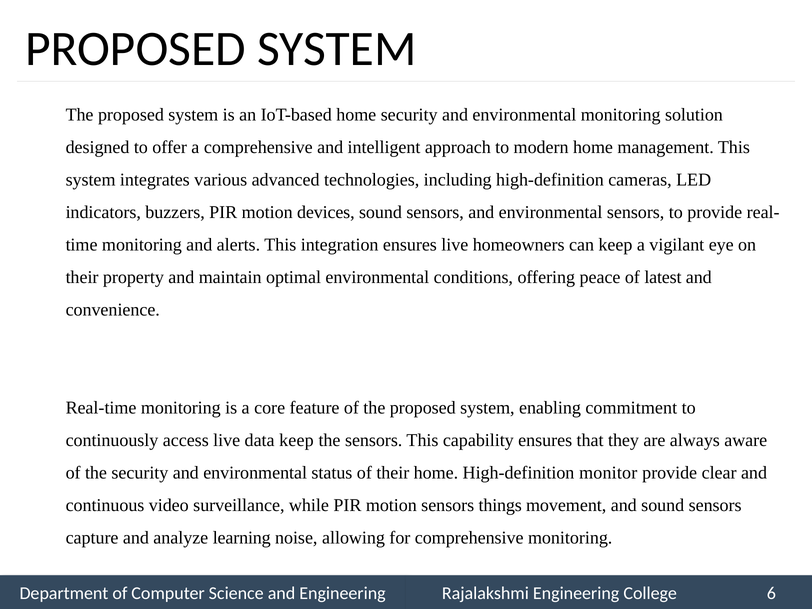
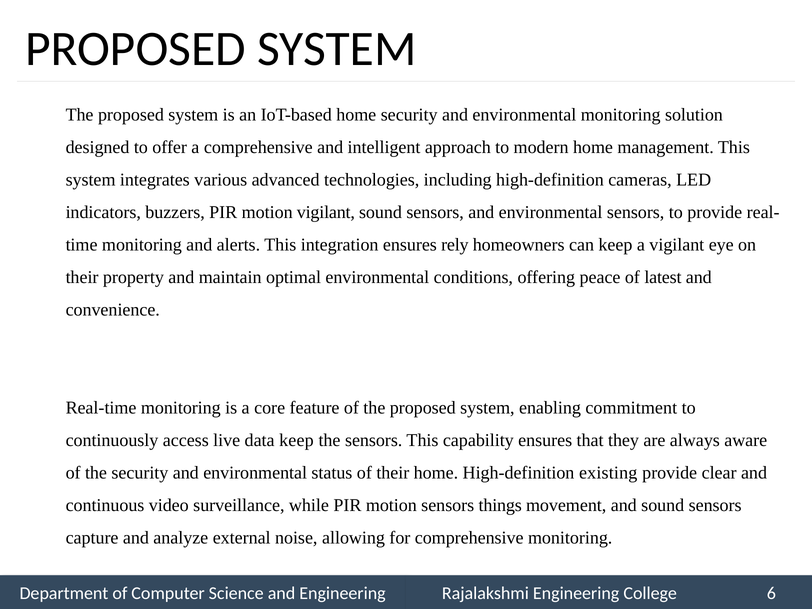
motion devices: devices -> vigilant
ensures live: live -> rely
monitor: monitor -> existing
learning: learning -> external
